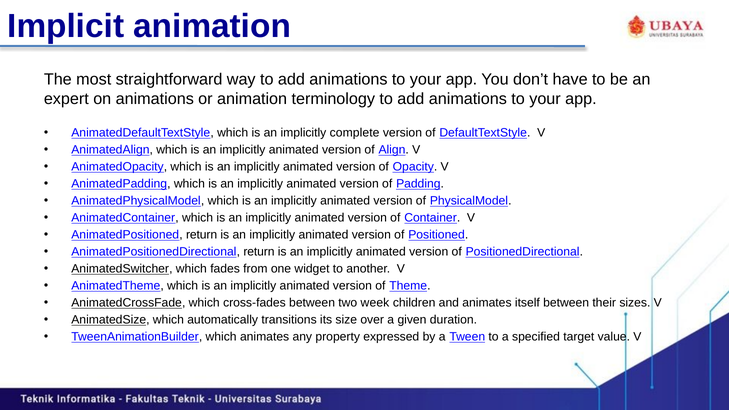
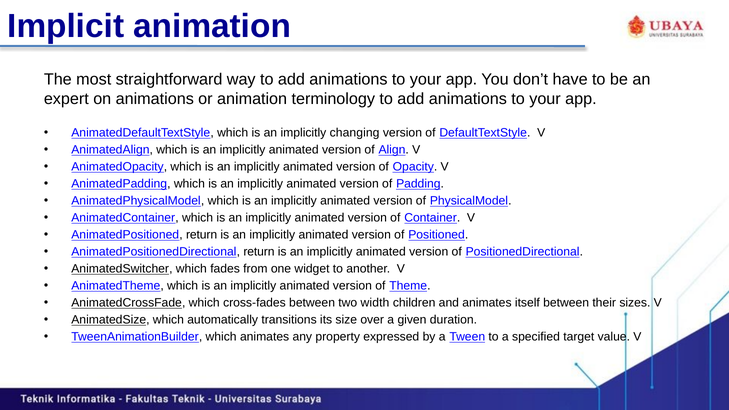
complete: complete -> changing
week: week -> width
